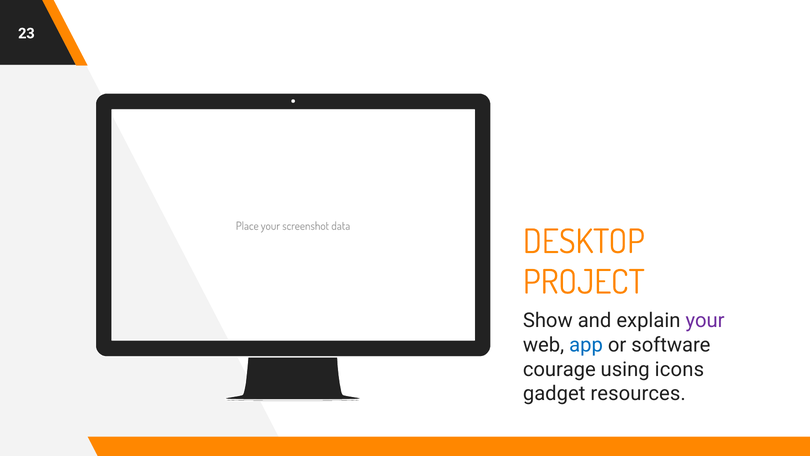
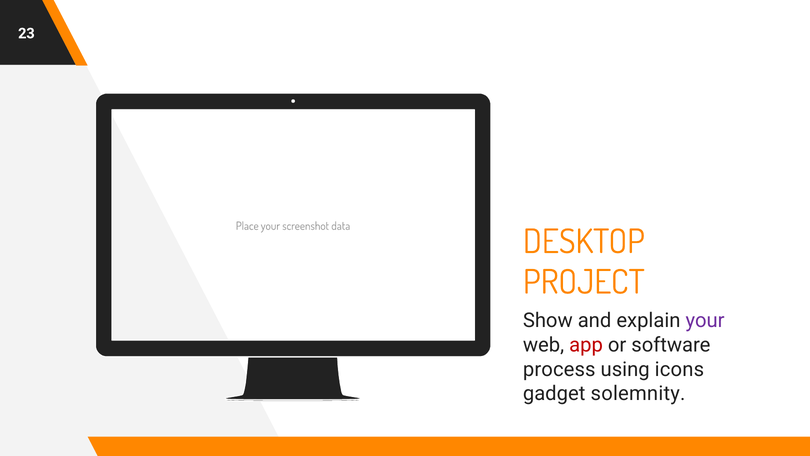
app colour: blue -> red
courage: courage -> process
resources: resources -> solemnity
